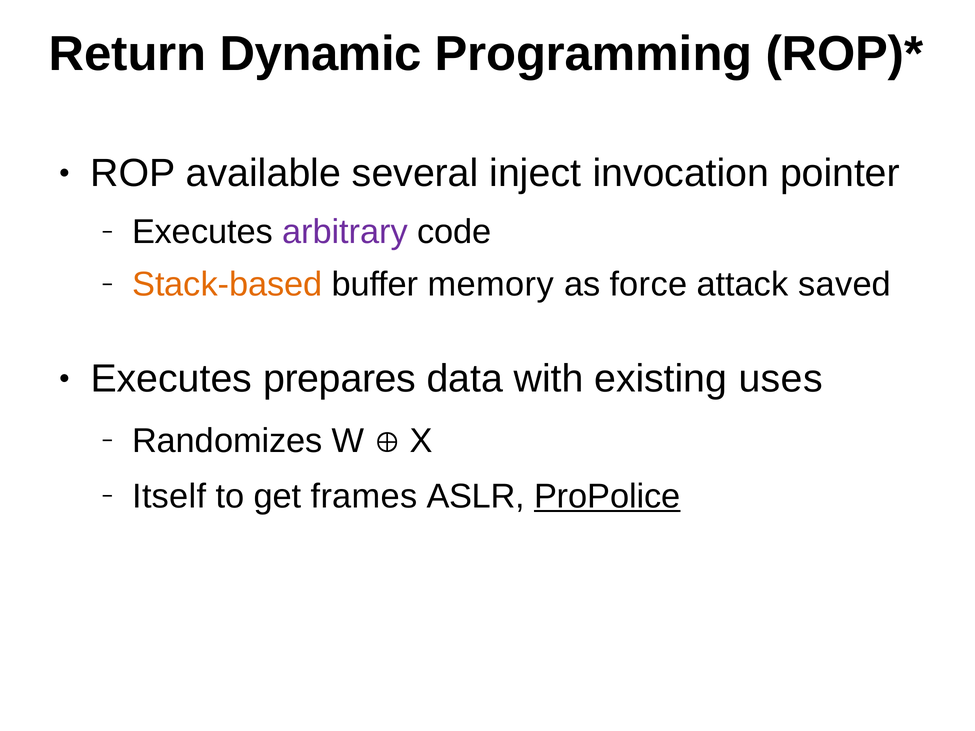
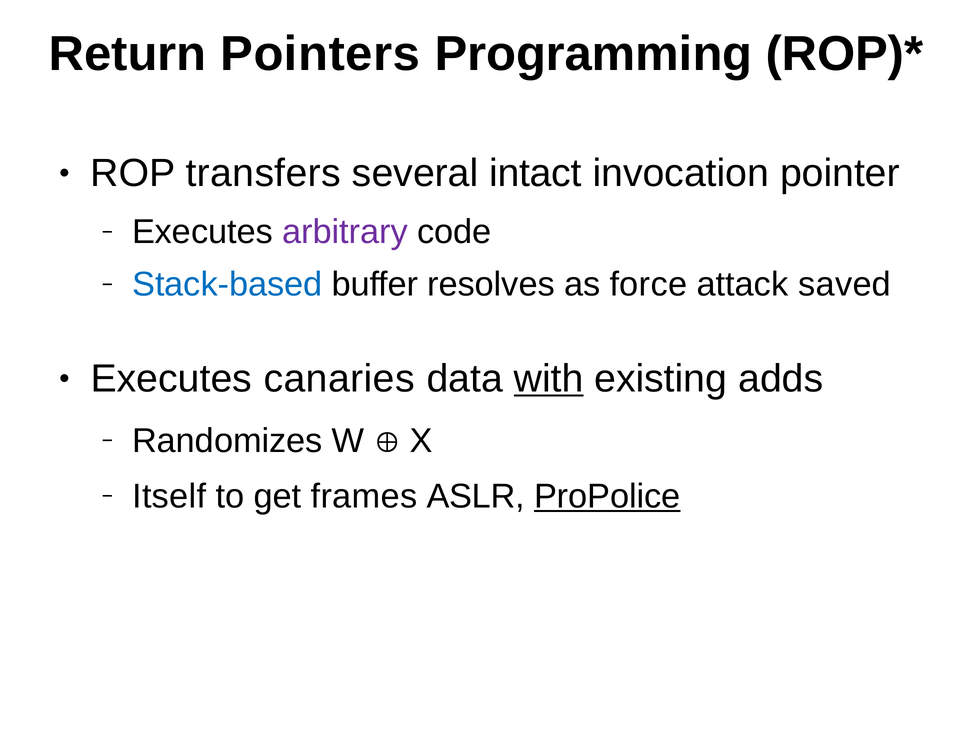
Dynamic: Dynamic -> Pointers
available: available -> transfers
inject: inject -> intact
Stack-based colour: orange -> blue
memory: memory -> resolves
prepares: prepares -> canaries
with underline: none -> present
uses: uses -> adds
